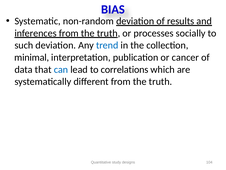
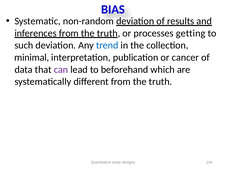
socially: socially -> getting
can colour: blue -> purple
correlations: correlations -> beforehand
